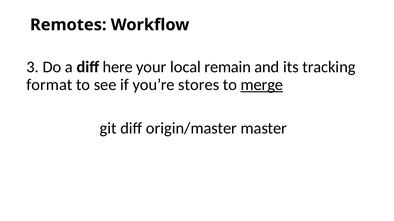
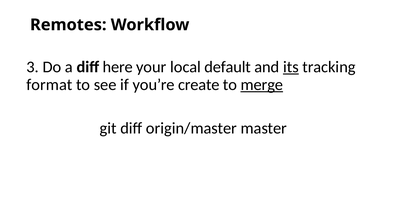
remain: remain -> default
its underline: none -> present
stores: stores -> create
